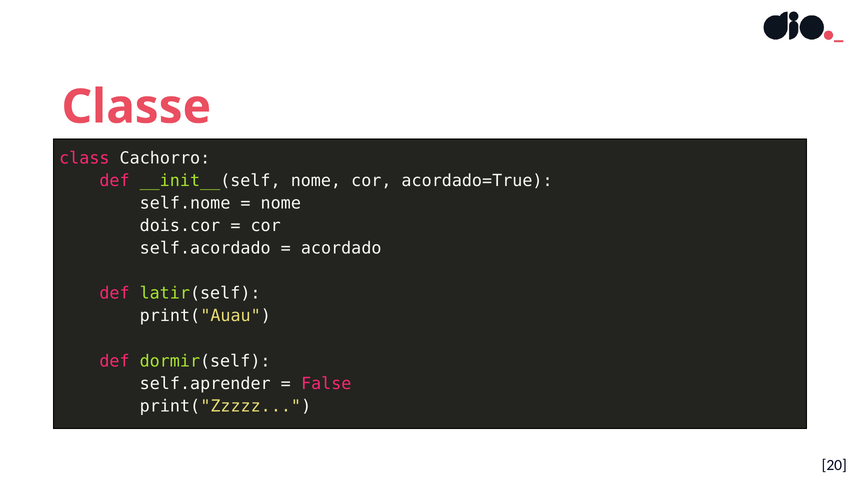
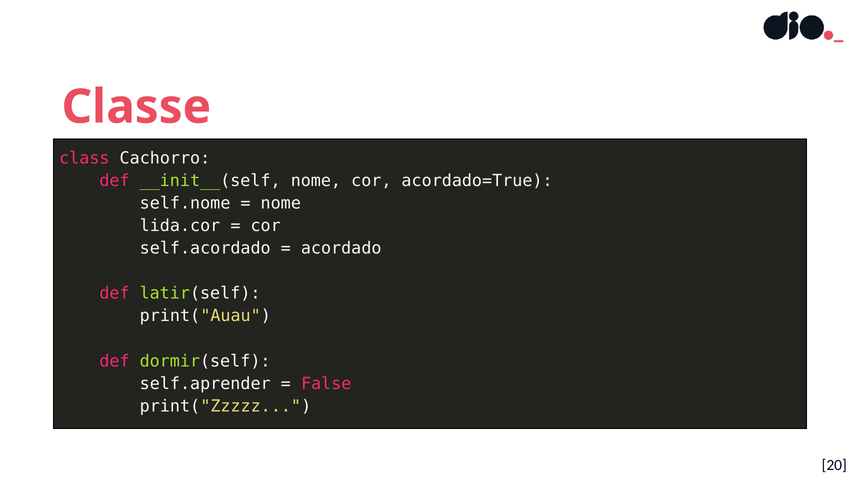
dois.cor: dois.cor -> lida.cor
